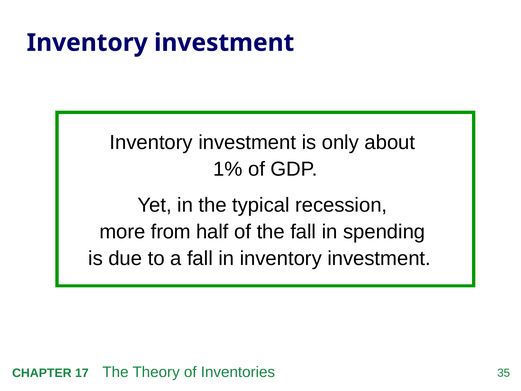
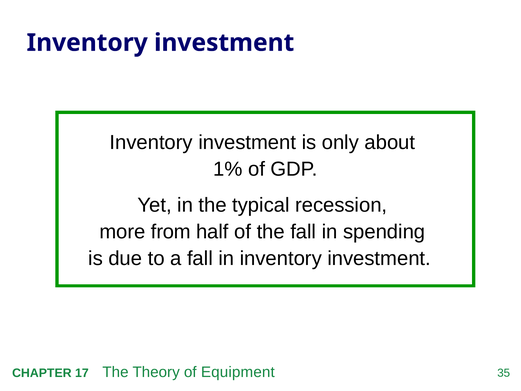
Inventories: Inventories -> Equipment
